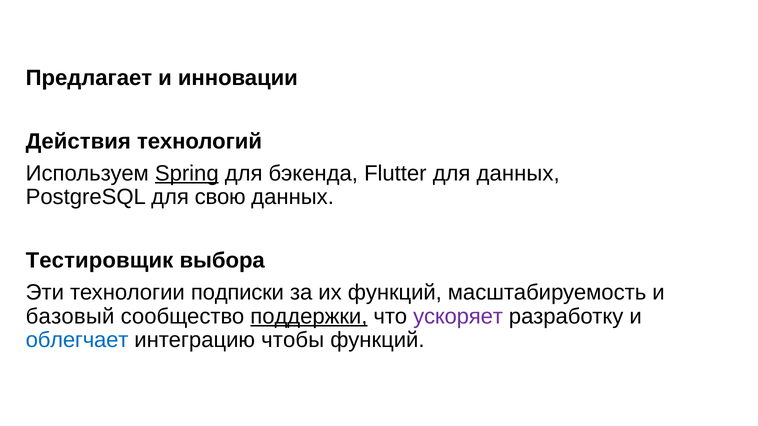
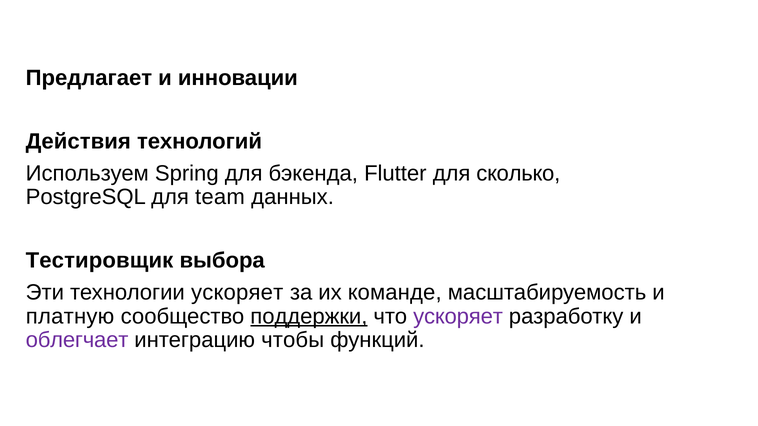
Spring underline: present -> none
для данных: данных -> сколько
свою: свою -> team
технологии подписки: подписки -> ускоряет
их функций: функций -> команде
базовый: базовый -> платную
облегчает colour: blue -> purple
